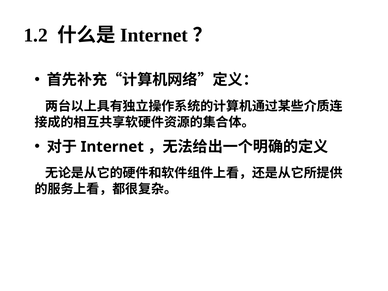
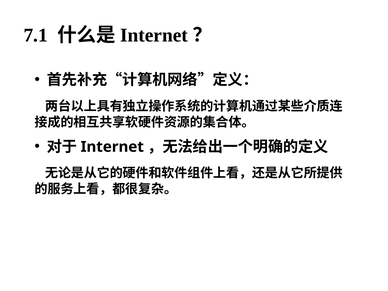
1.2: 1.2 -> 7.1
